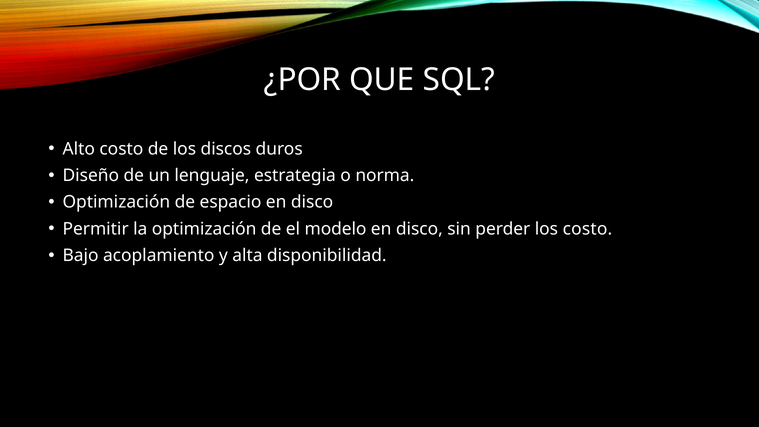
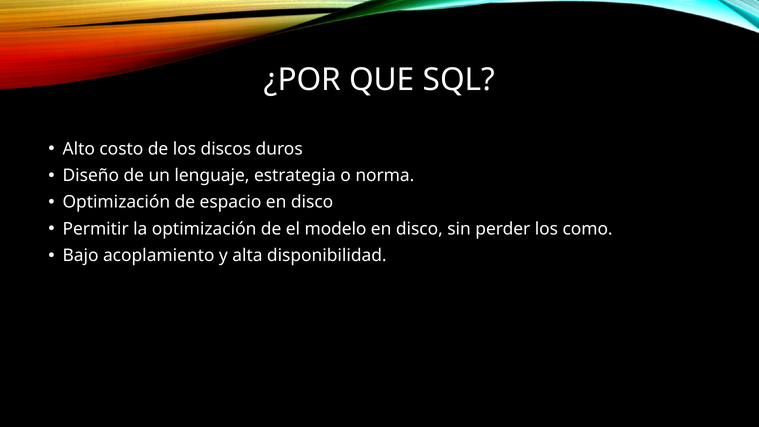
los costo: costo -> como
